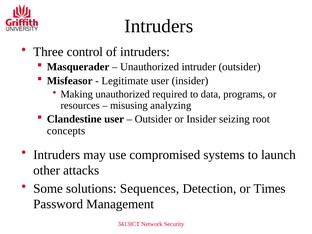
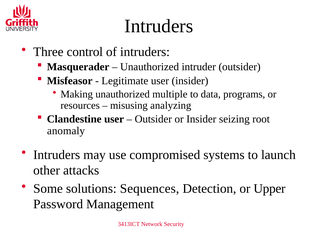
required: required -> multiple
concepts: concepts -> anomaly
Times: Times -> Upper
